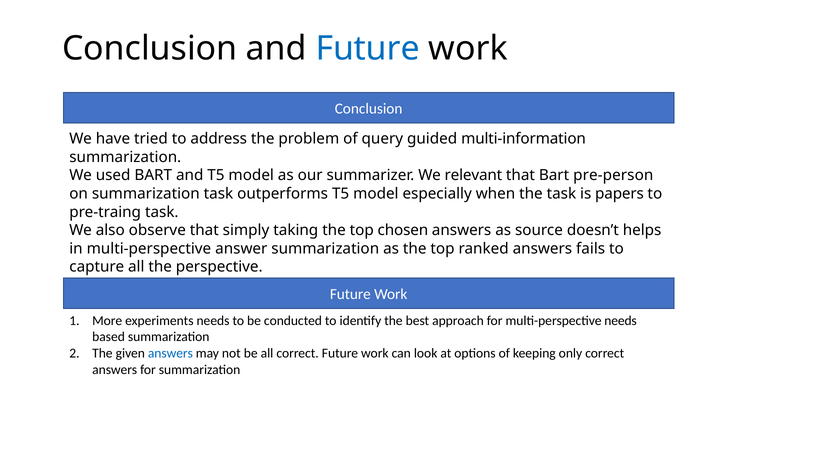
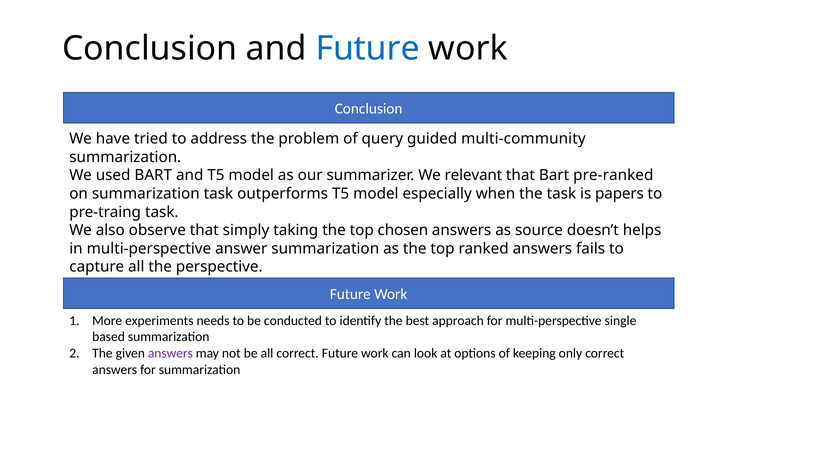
multi-information: multi-information -> multi-community
pre-person: pre-person -> pre-ranked
multi-perspective needs: needs -> single
answers at (170, 353) colour: blue -> purple
